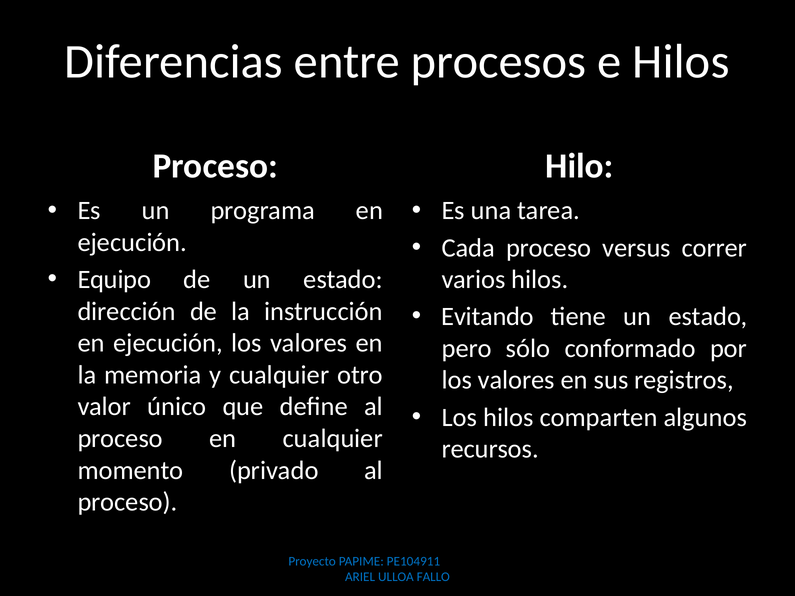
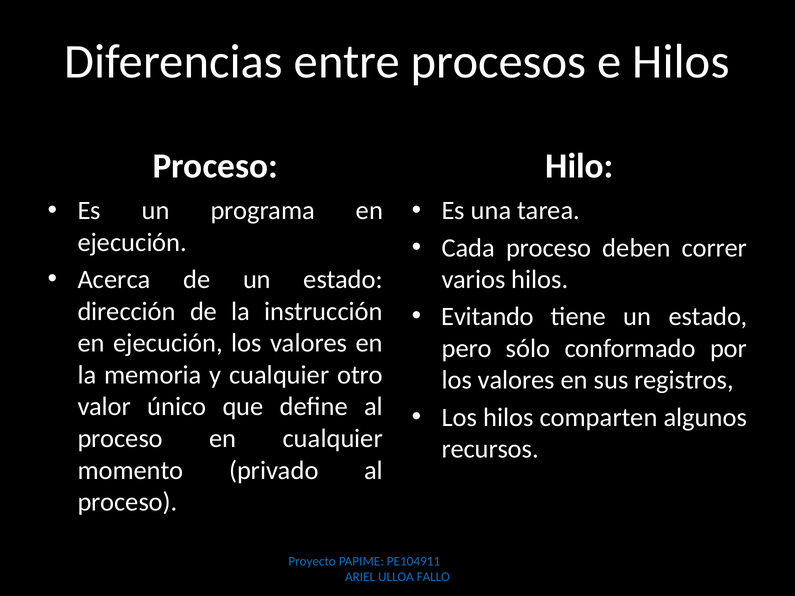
versus: versus -> deben
Equipo: Equipo -> Acerca
